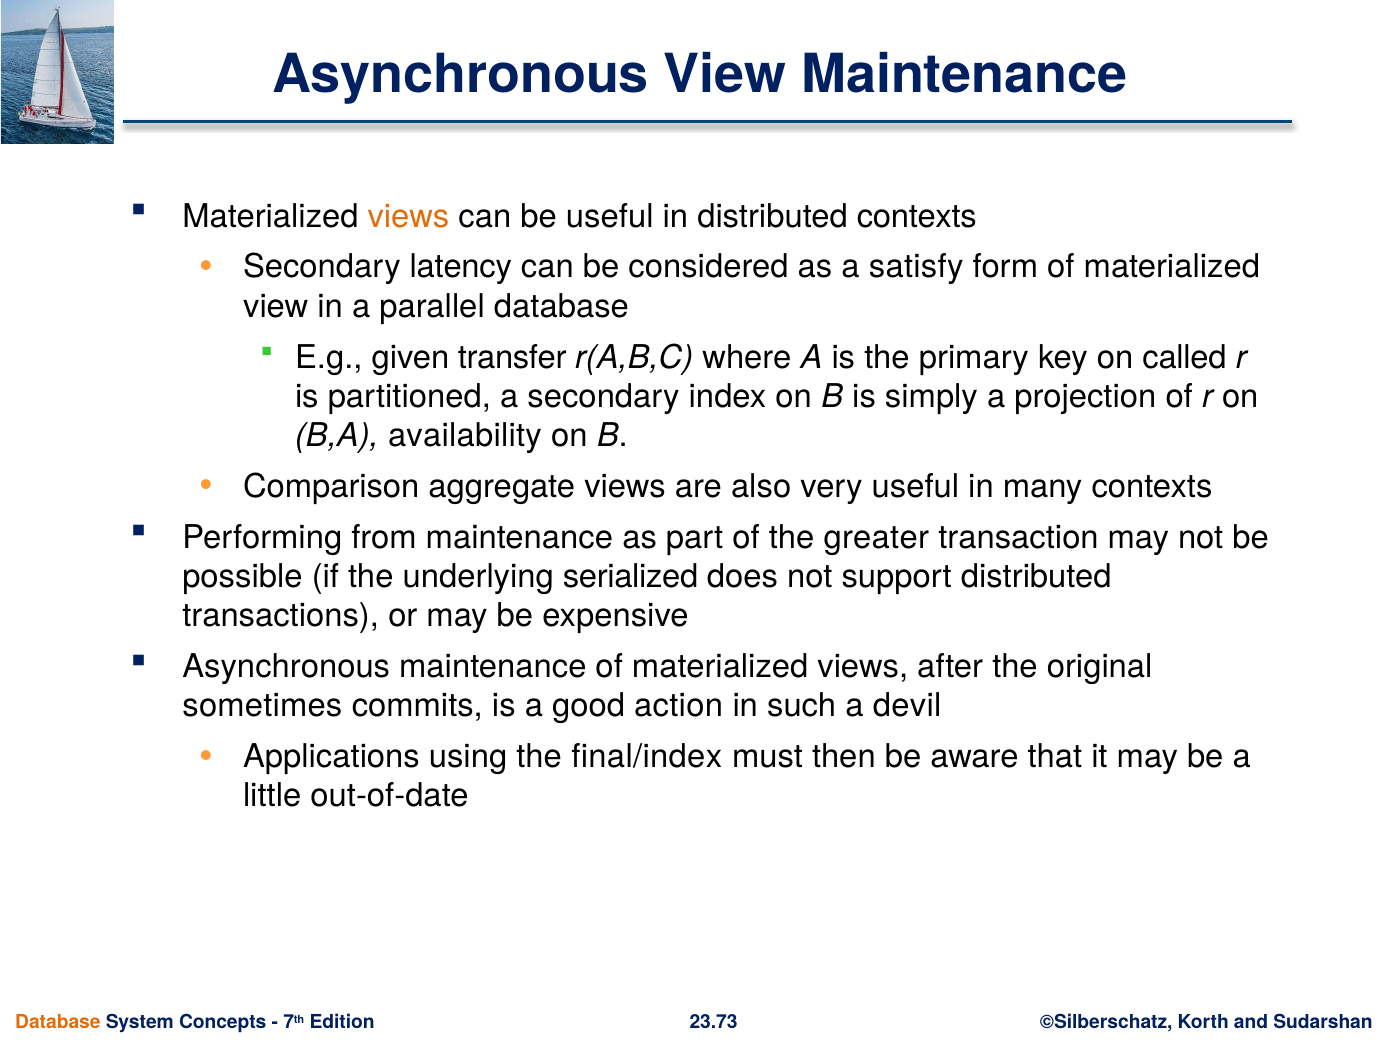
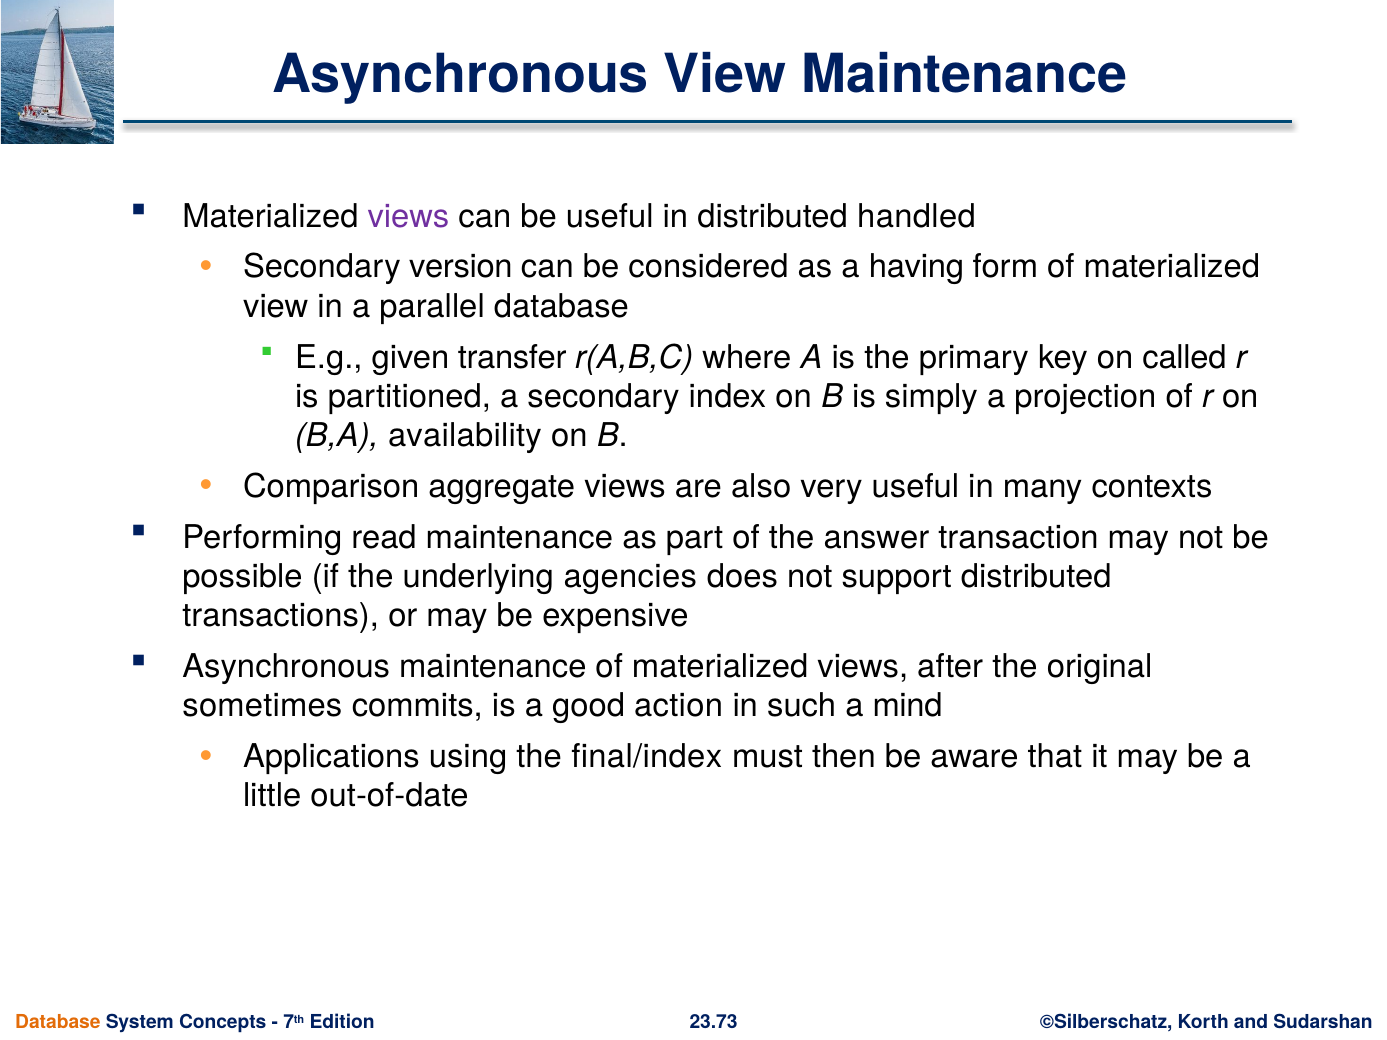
views at (408, 216) colour: orange -> purple
distributed contexts: contexts -> handled
latency: latency -> version
satisfy: satisfy -> having
from: from -> read
greater: greater -> answer
serialized: serialized -> agencies
devil: devil -> mind
